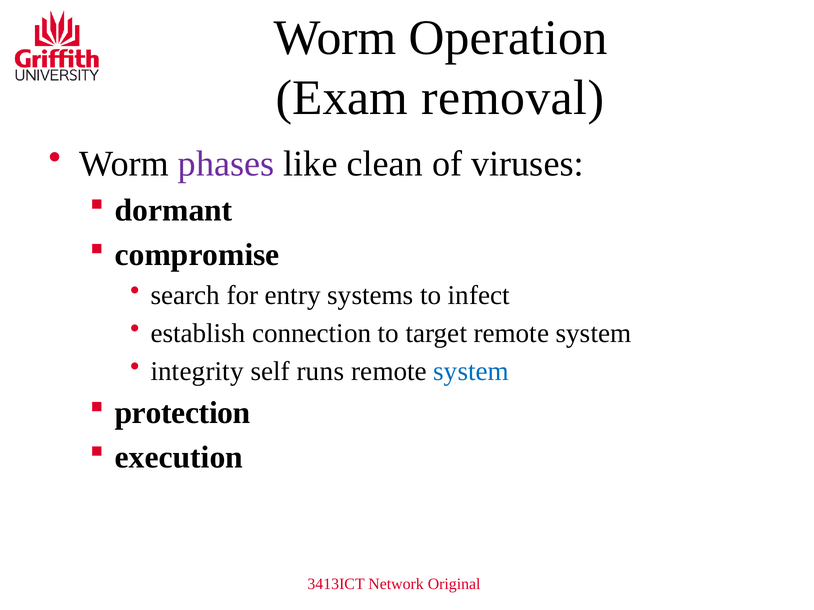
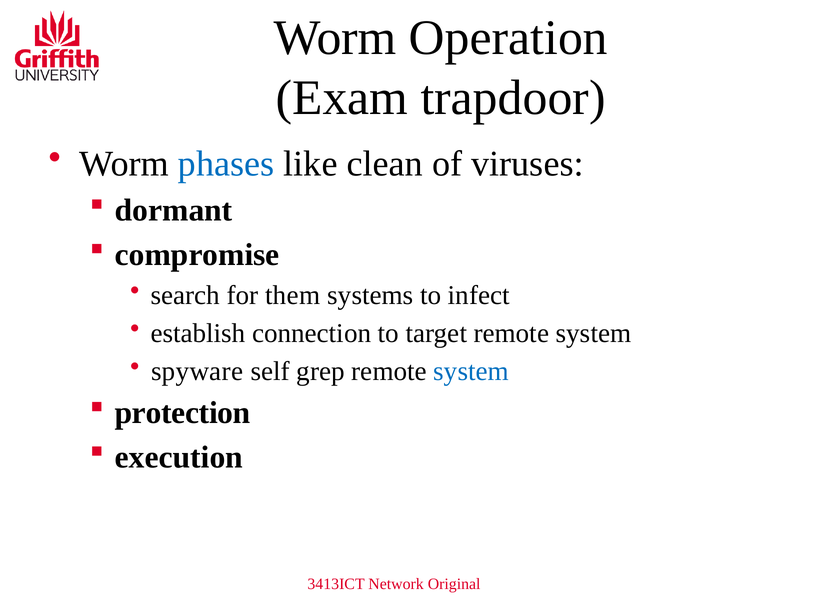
removal: removal -> trapdoor
phases colour: purple -> blue
entry: entry -> them
integrity: integrity -> spyware
runs: runs -> grep
